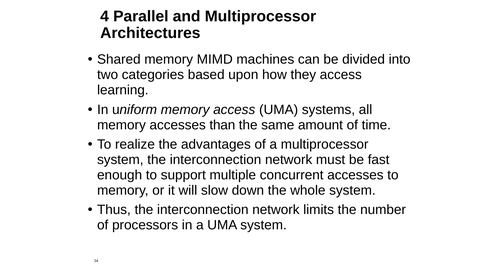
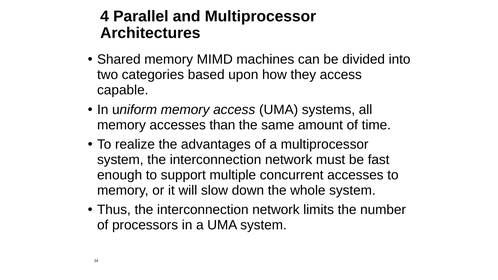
learning: learning -> capable
